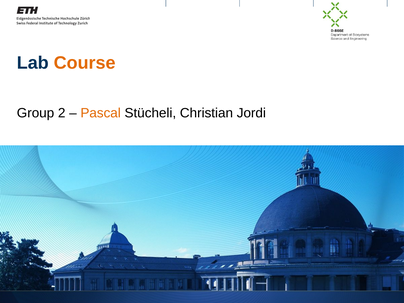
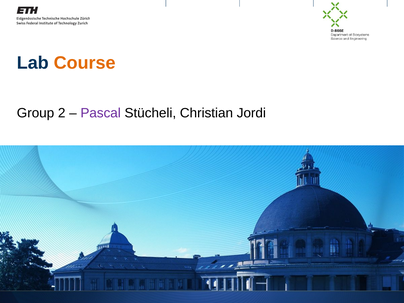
Pascal colour: orange -> purple
